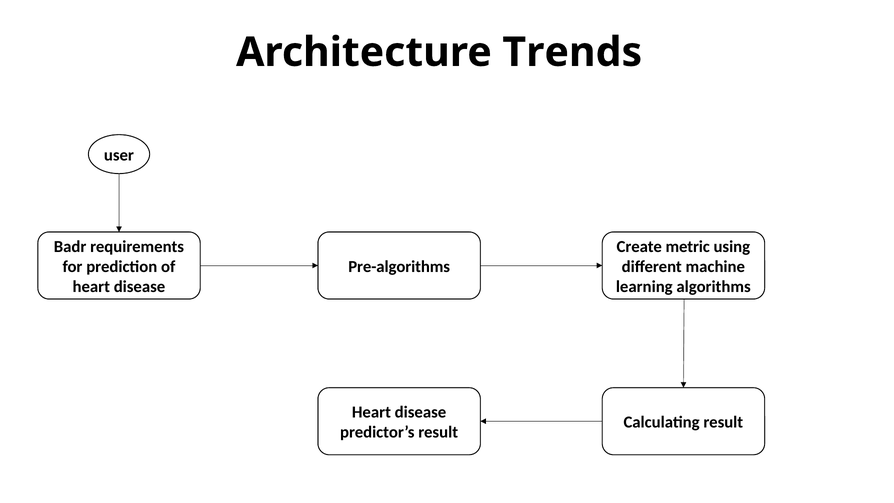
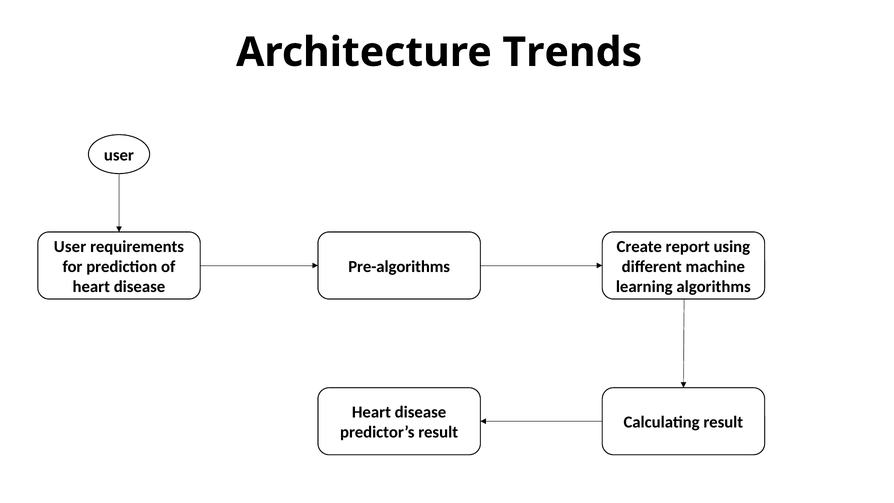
Badr at (70, 246): Badr -> User
metric: metric -> report
